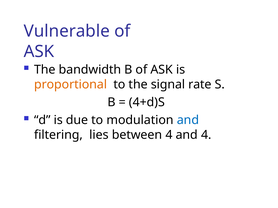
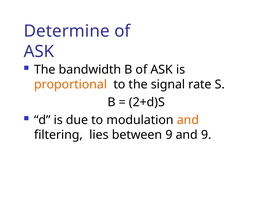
Vulnerable: Vulnerable -> Determine
4+d)S: 4+d)S -> 2+d)S
and at (188, 120) colour: blue -> orange
between 4: 4 -> 9
and 4: 4 -> 9
